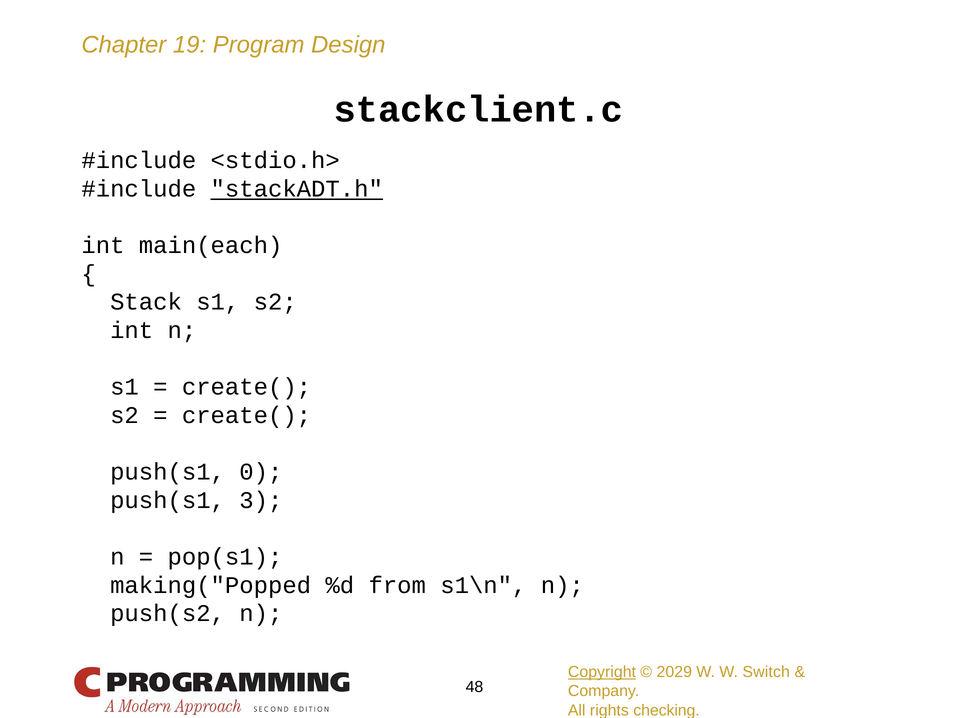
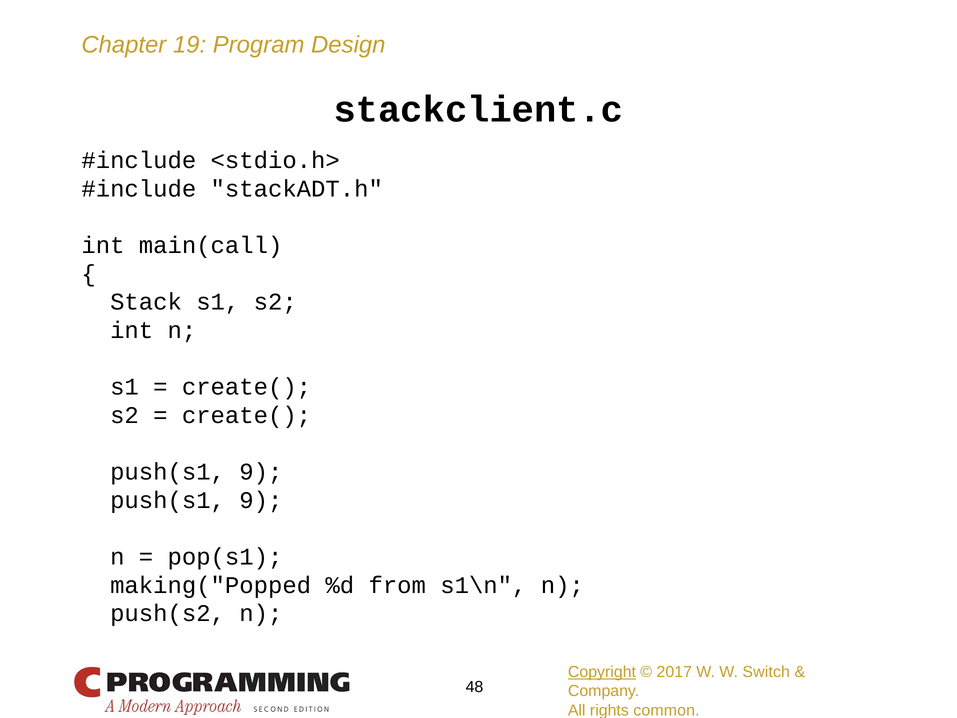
stackADT.h underline: present -> none
main(each: main(each -> main(call
0 at (261, 472): 0 -> 9
3 at (261, 500): 3 -> 9
2029: 2029 -> 2017
checking: checking -> common
